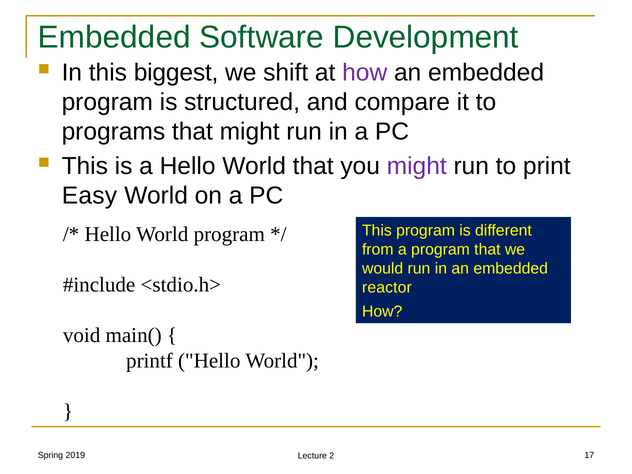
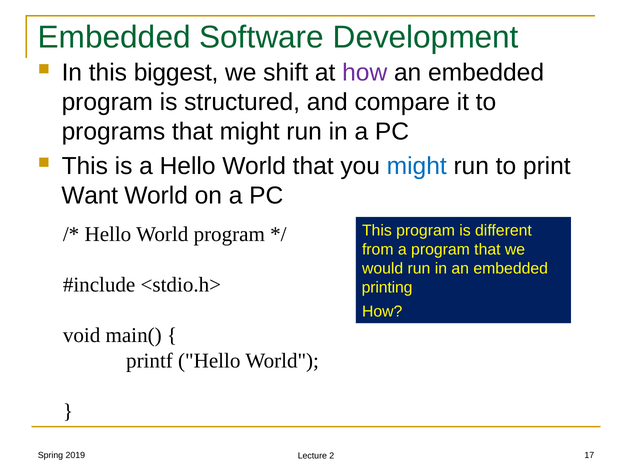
might at (417, 166) colour: purple -> blue
Easy: Easy -> Want
reactor: reactor -> printing
